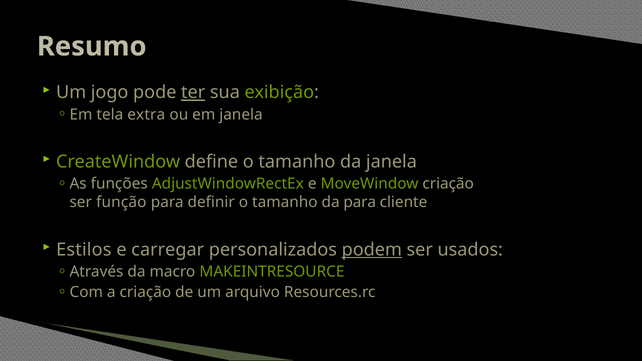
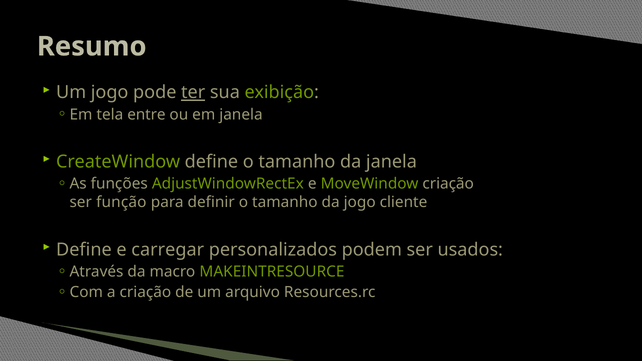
extra: extra -> entre
da para: para -> jogo
Estilos at (84, 250): Estilos -> Define
podem underline: present -> none
